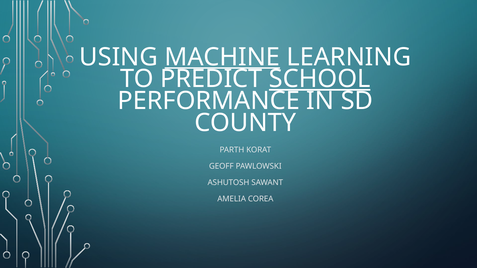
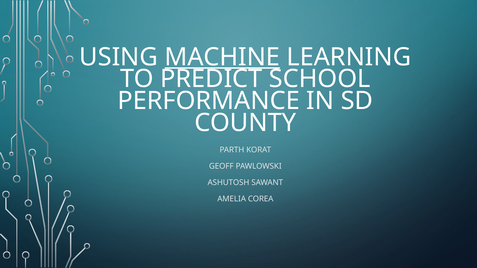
SCHOOL underline: present -> none
